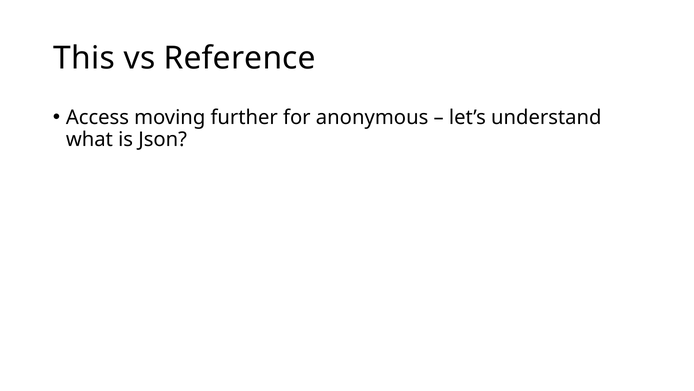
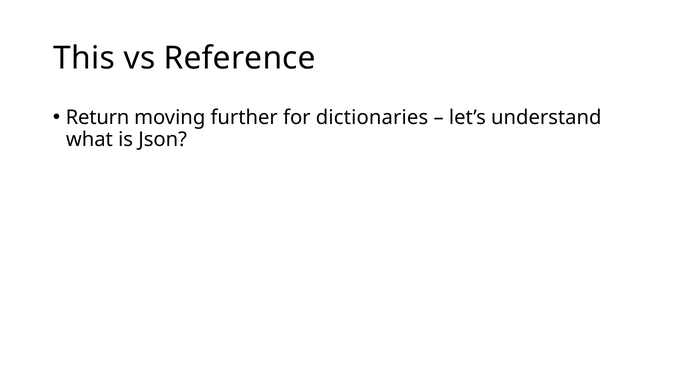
Access: Access -> Return
anonymous: anonymous -> dictionaries
